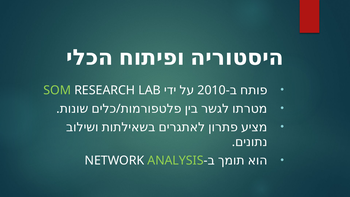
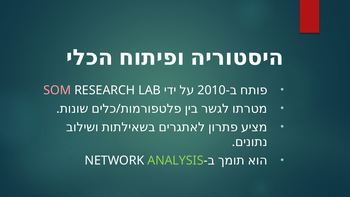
SOM colour: light green -> pink
